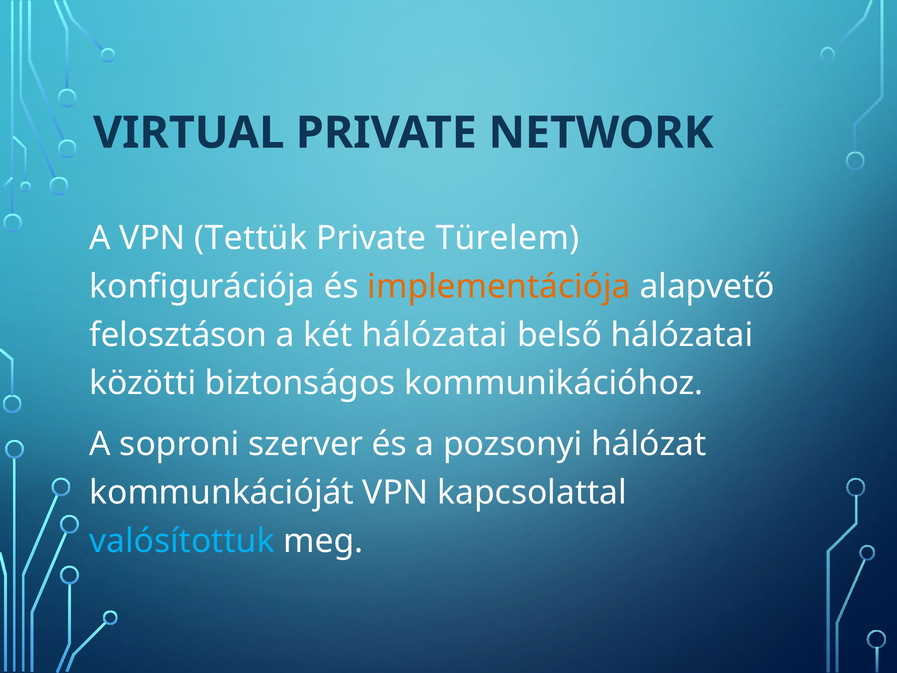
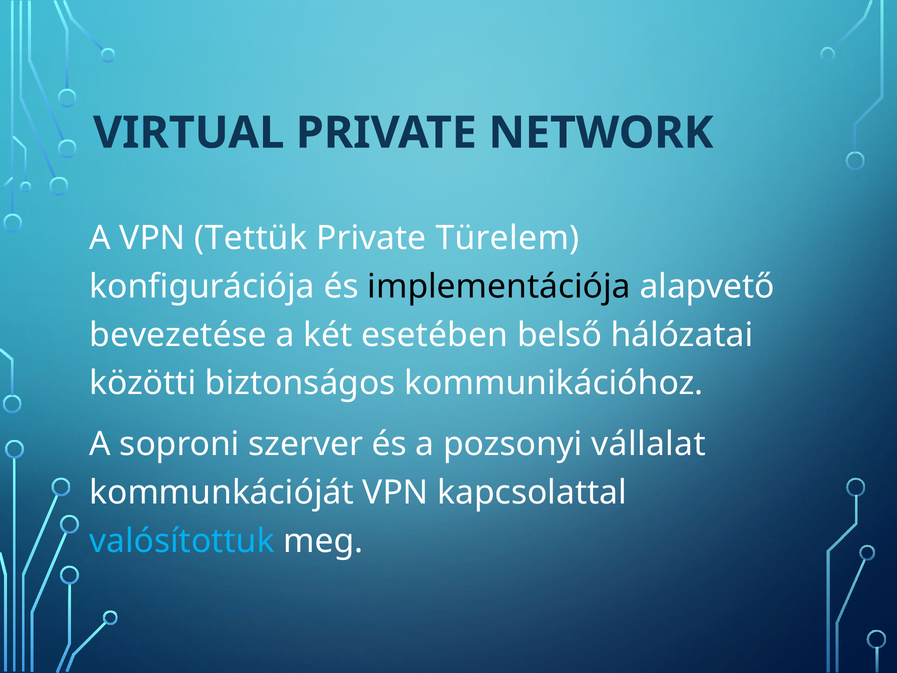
implementációja colour: orange -> black
felosztáson: felosztáson -> bevezetése
két hálózatai: hálózatai -> esetében
hálózat: hálózat -> vállalat
